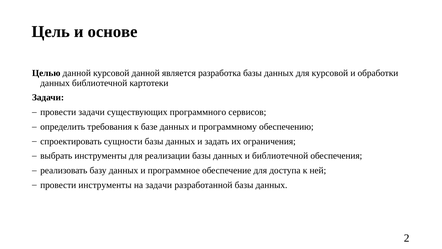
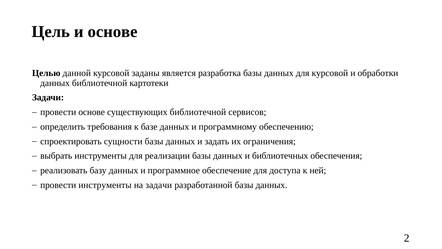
курсовой данной: данной -> заданы
провести задачи: задачи -> основе
существующих программного: программного -> библиотечной
и библиотечной: библиотечной -> библиотечных
